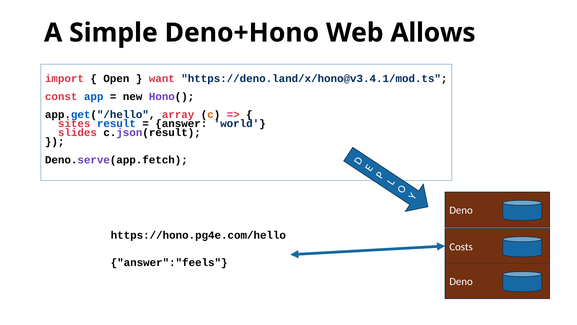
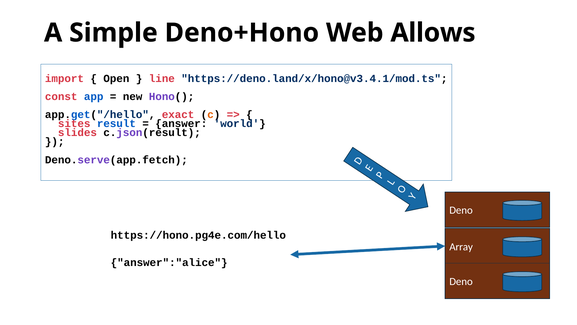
want: want -> line
array: array -> exact
Costs: Costs -> Array
answer":"feels: answer":"feels -> answer":"alice
